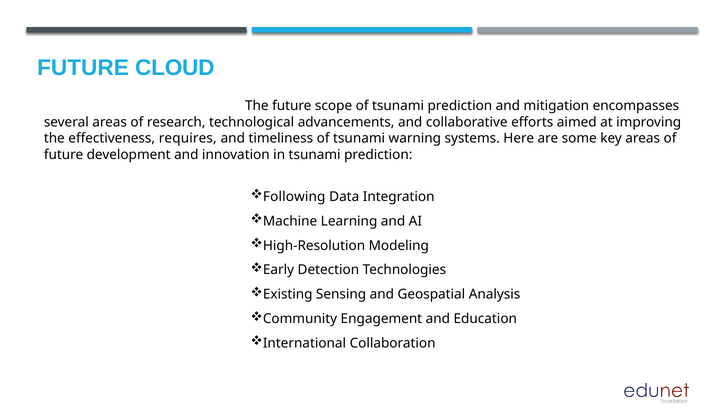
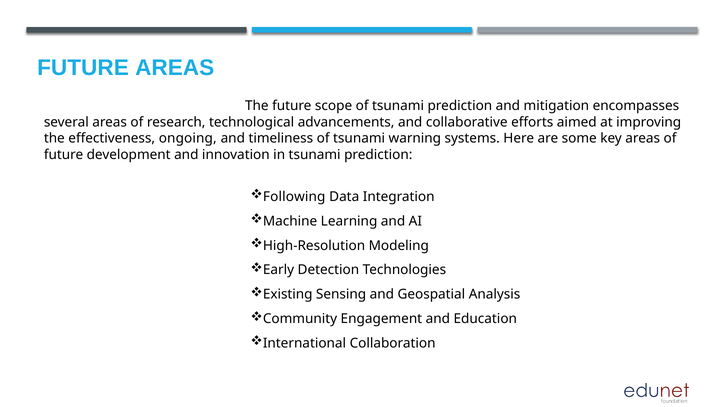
FUTURE CLOUD: CLOUD -> AREAS
requires: requires -> ongoing
